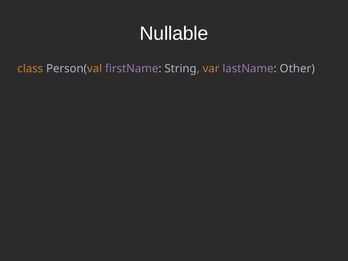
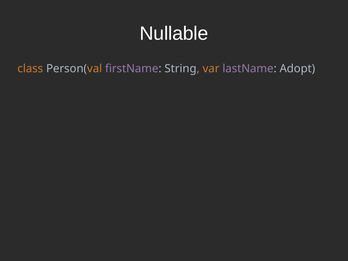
Other: Other -> Adopt
